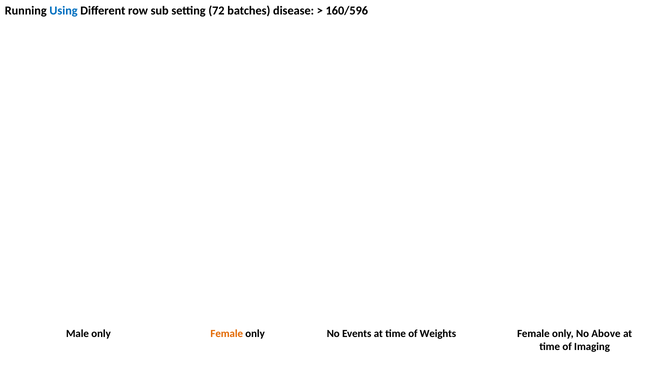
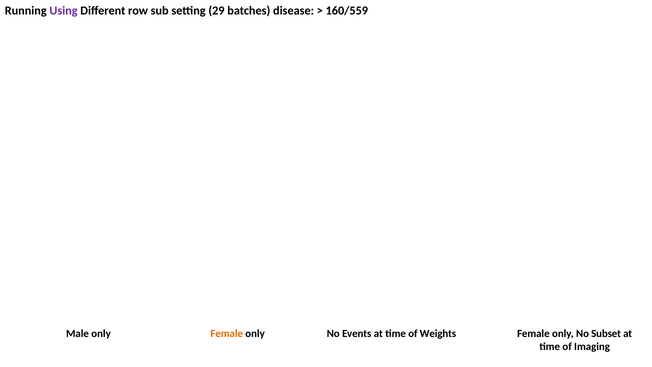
Using colour: blue -> purple
72: 72 -> 29
160/596: 160/596 -> 160/559
Above: Above -> Subset
